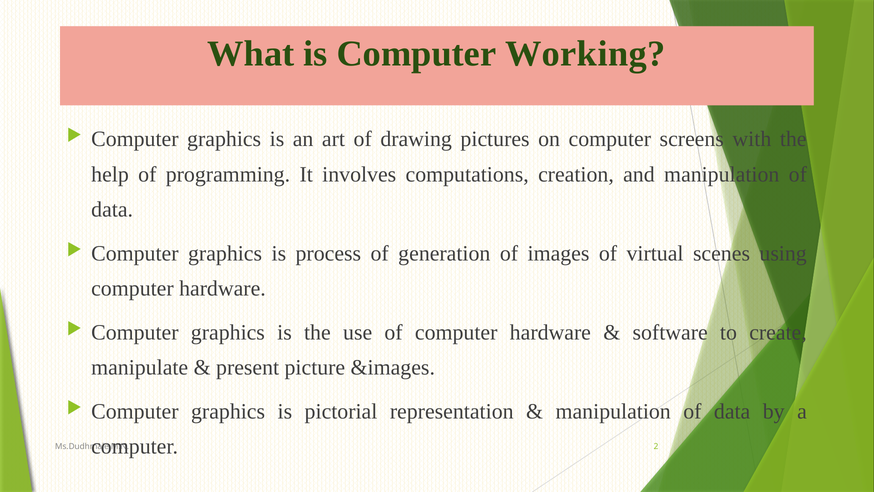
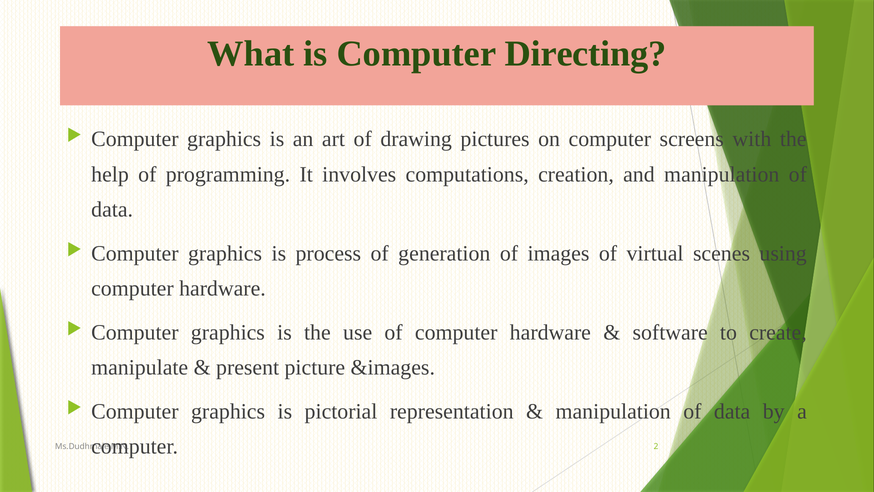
Working: Working -> Directing
